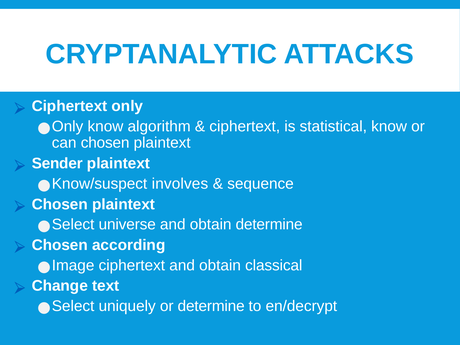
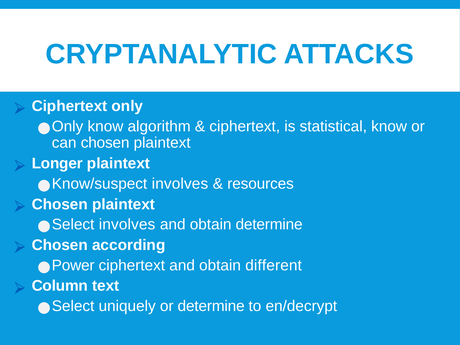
Sender: Sender -> Longer
sequence: sequence -> resources
Select universe: universe -> involves
Image: Image -> Power
classical: classical -> different
Change: Change -> Column
